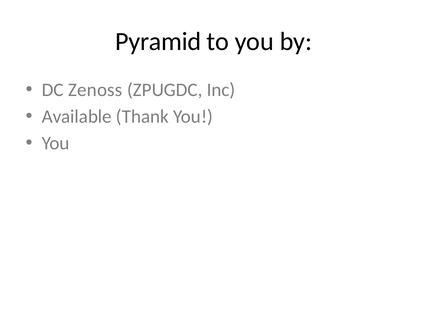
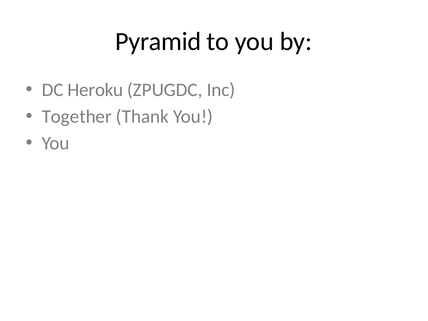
Zenoss: Zenoss -> Heroku
Available: Available -> Together
